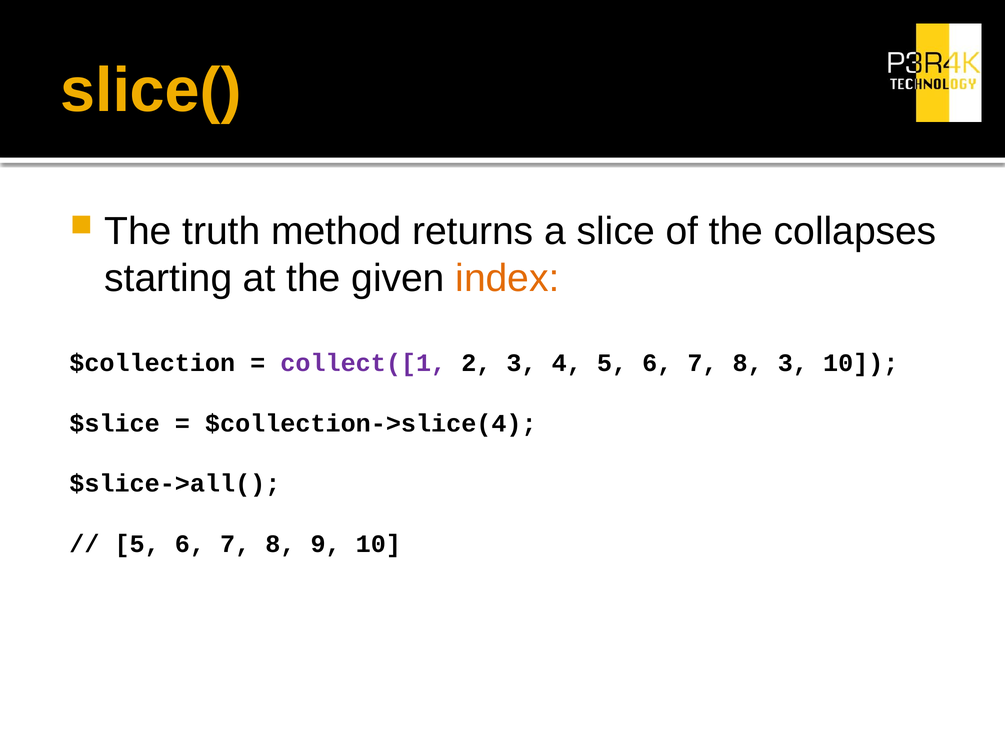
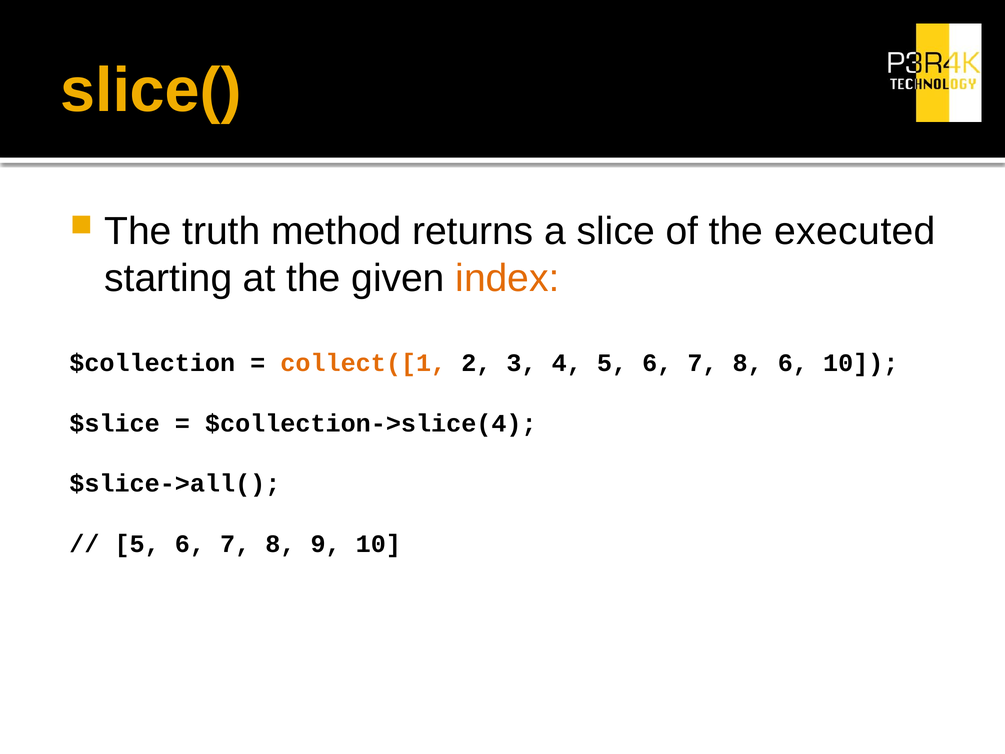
collapses: collapses -> executed
collect([1 colour: purple -> orange
8 3: 3 -> 6
